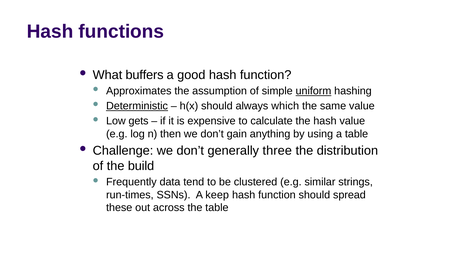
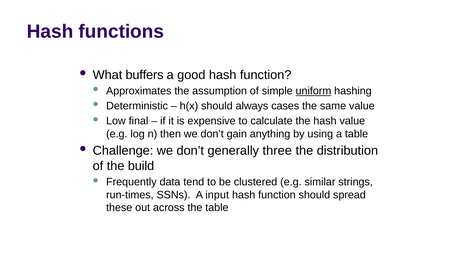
Deterministic underline: present -> none
which: which -> cases
gets: gets -> final
keep: keep -> input
